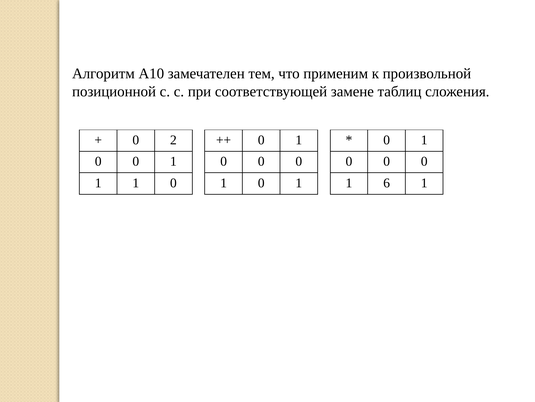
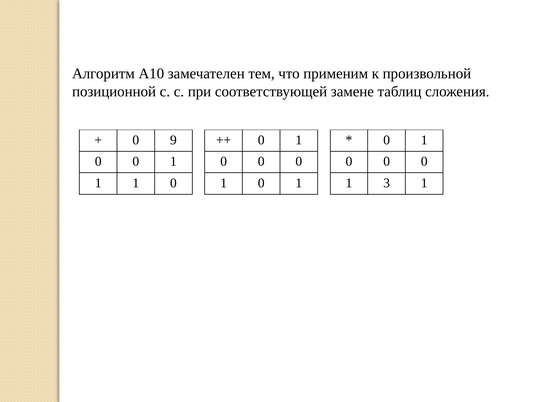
2: 2 -> 9
6: 6 -> 3
